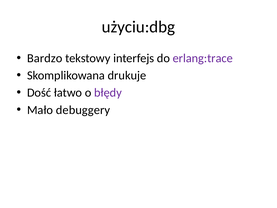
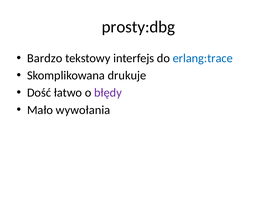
użyciu:dbg: użyciu:dbg -> prosty:dbg
erlang:trace colour: purple -> blue
debuggery: debuggery -> wywołania
